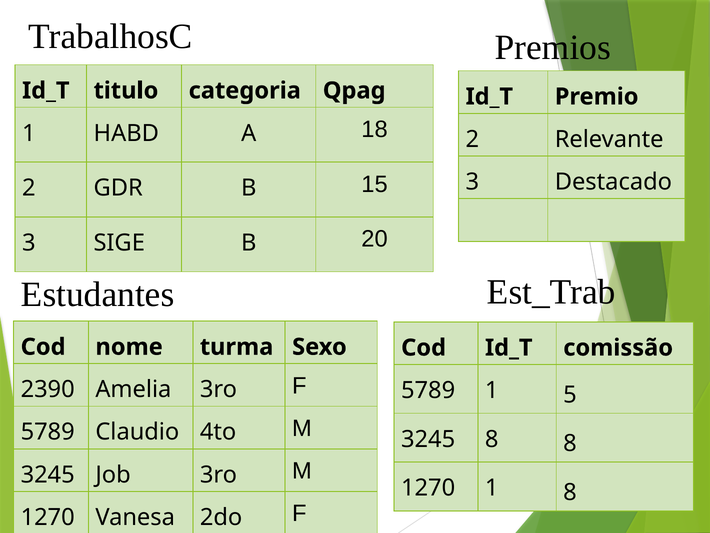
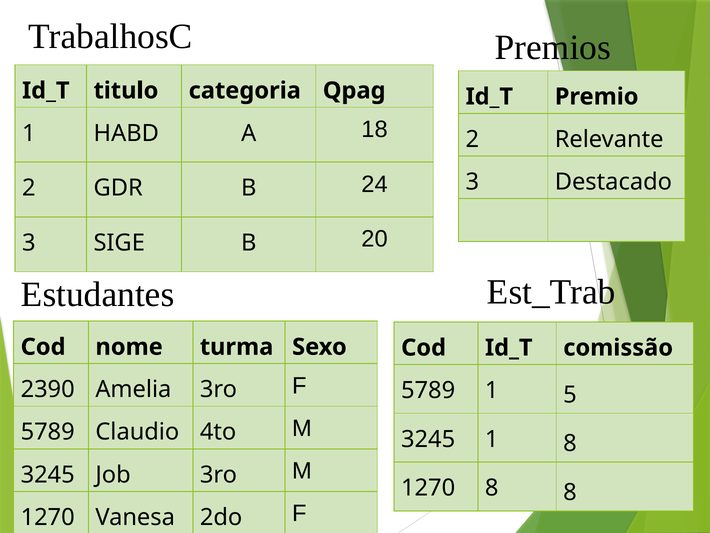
15: 15 -> 24
3245 8: 8 -> 1
1270 1: 1 -> 8
